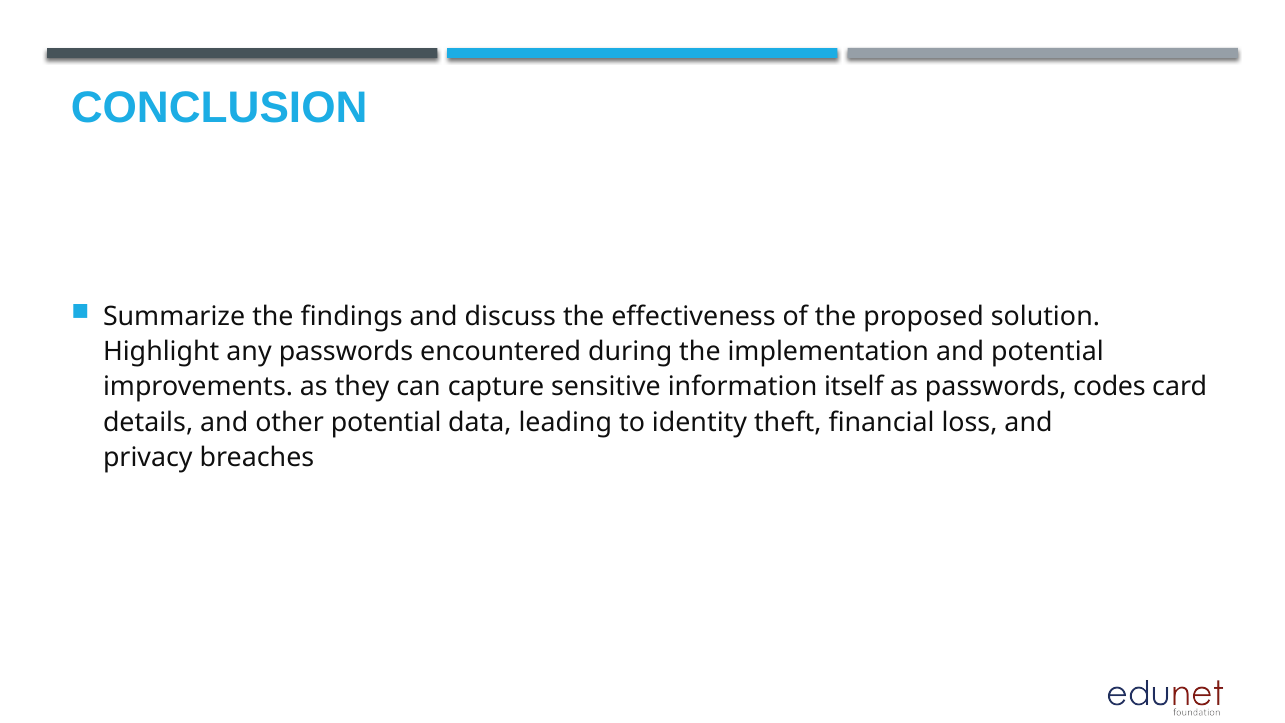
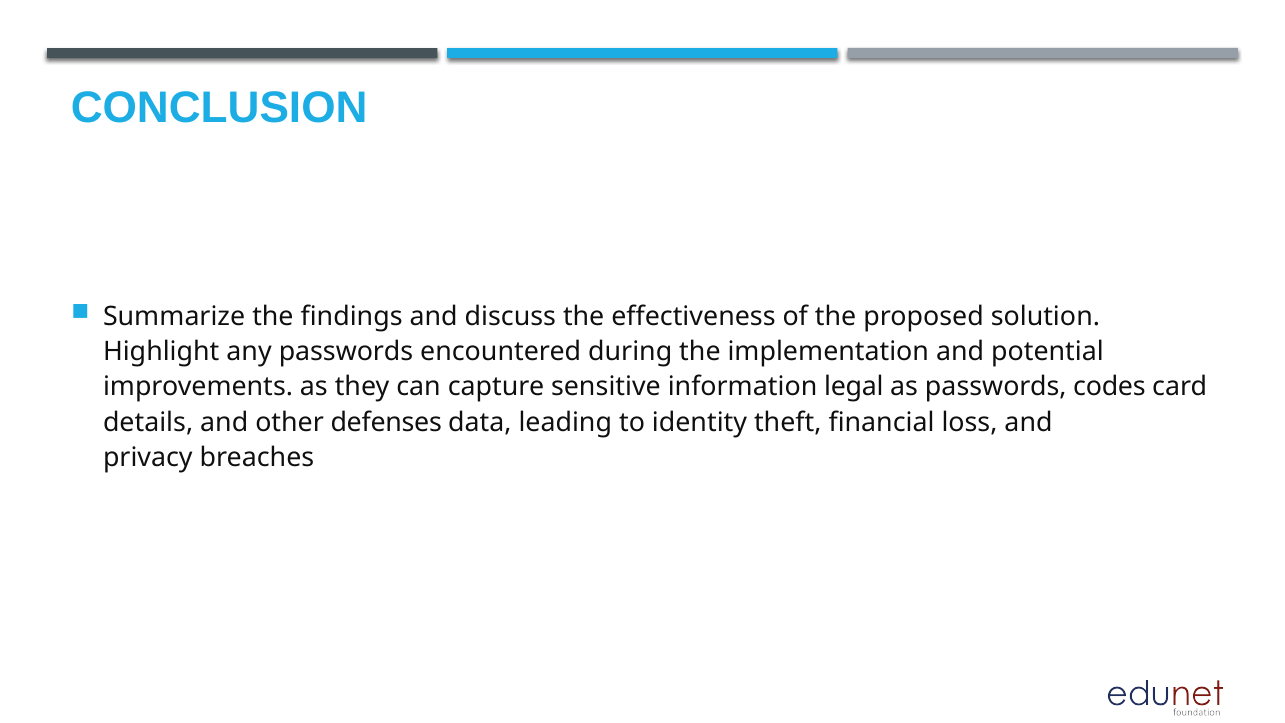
itself: itself -> legal
other potential: potential -> defenses
